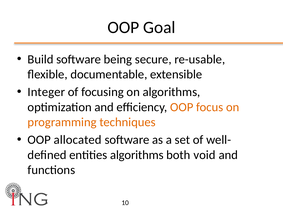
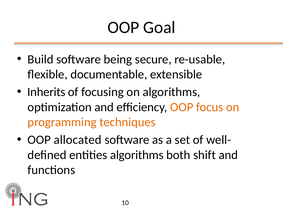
Integer: Integer -> Inherits
void: void -> shift
